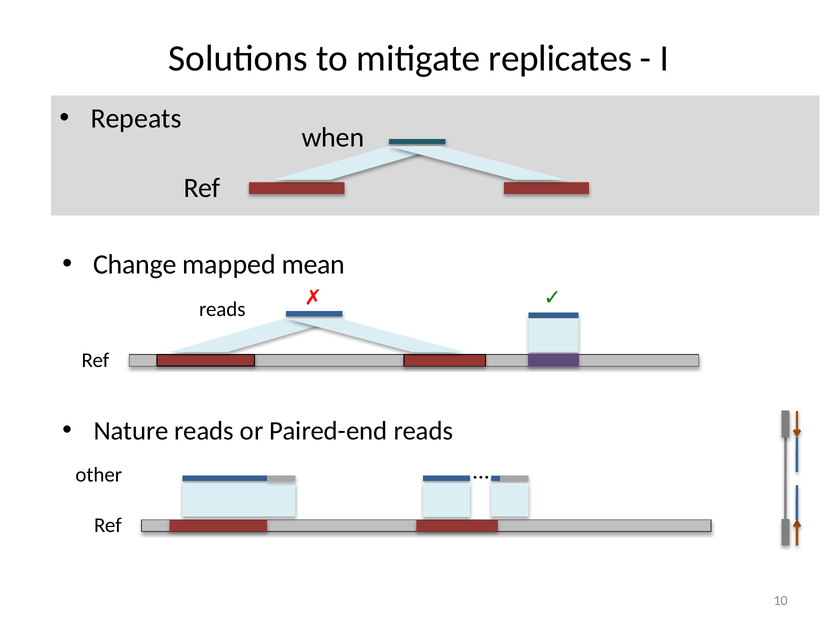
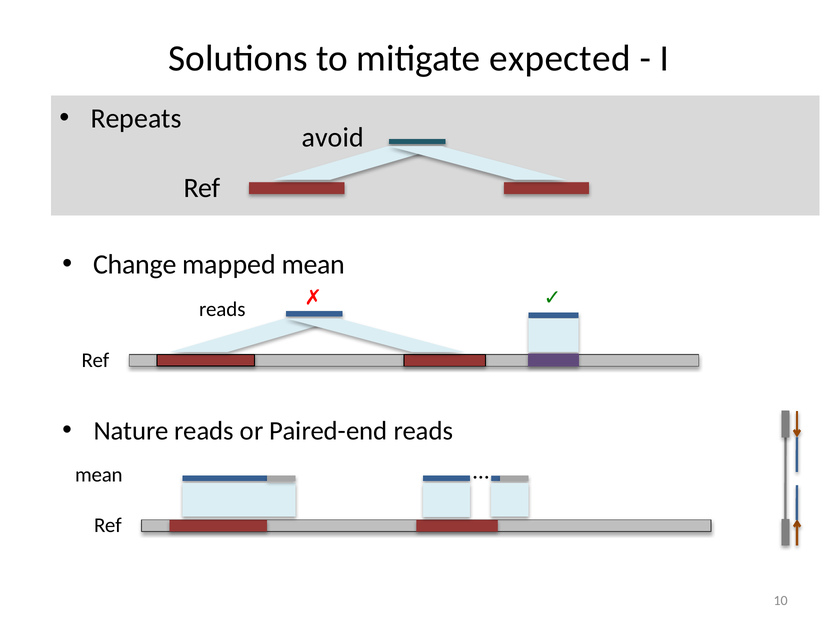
replicates: replicates -> expected
when: when -> avoid
other at (99, 474): other -> mean
